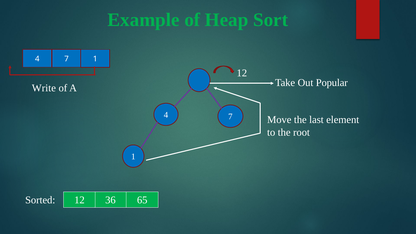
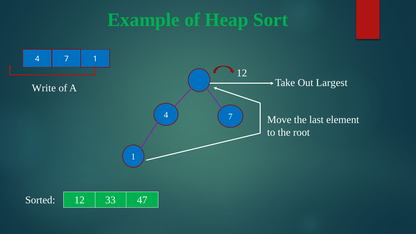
Popular: Popular -> Largest
36: 36 -> 33
65: 65 -> 47
